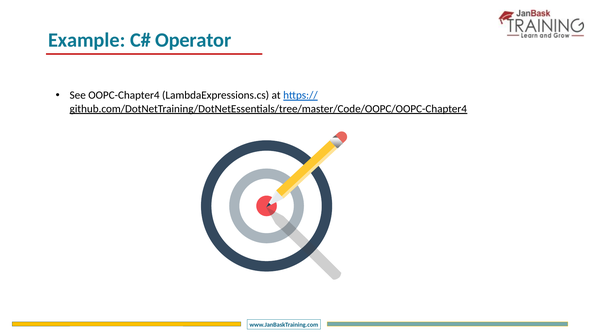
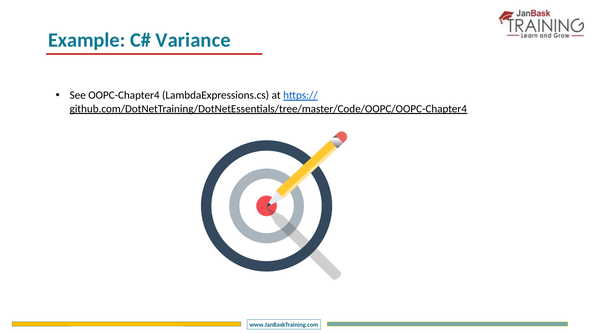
Operator: Operator -> Variance
